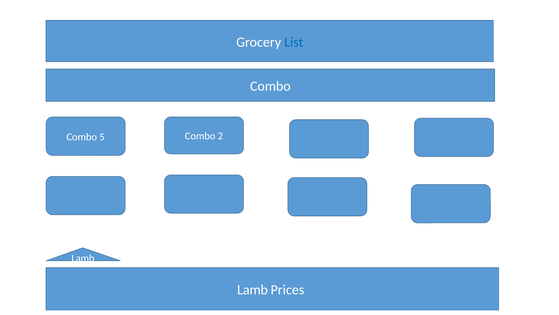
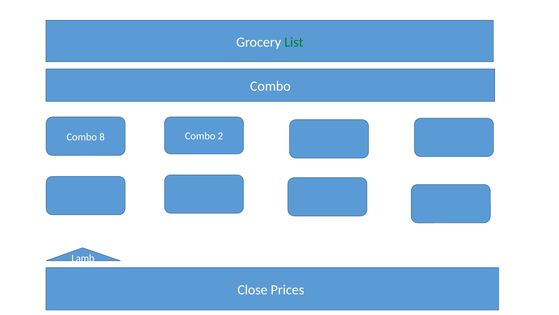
List colour: blue -> green
5: 5 -> 8
Lamb at (253, 289): Lamb -> Close
